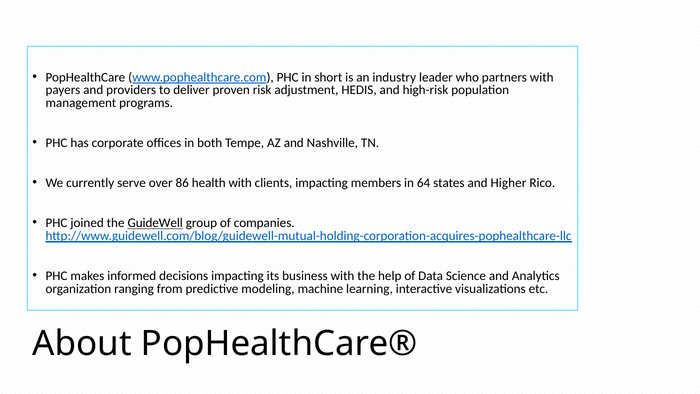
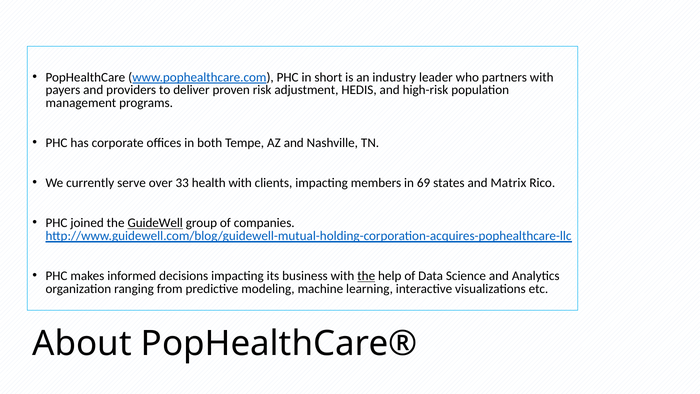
86: 86 -> 33
64: 64 -> 69
Higher: Higher -> Matrix
the at (366, 276) underline: none -> present
